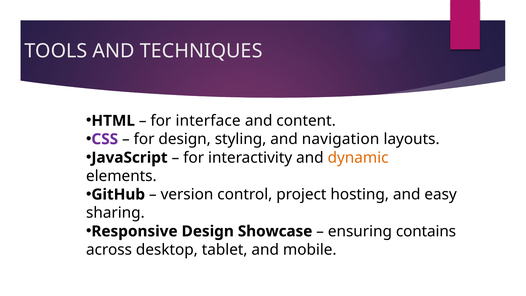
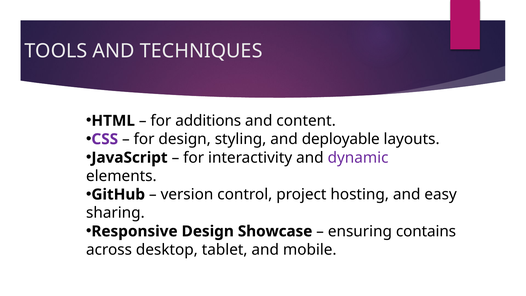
interface: interface -> additions
navigation: navigation -> deployable
dynamic colour: orange -> purple
